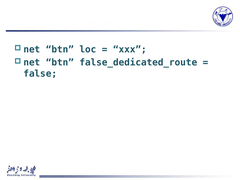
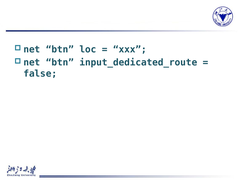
false_dedicated_route: false_dedicated_route -> input_dedicated_route
